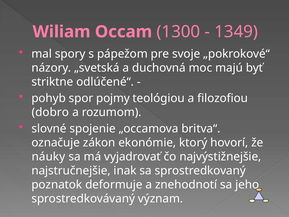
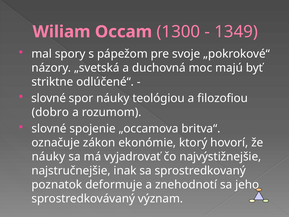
pohyb at (49, 98): pohyb -> slovné
spor pojmy: pojmy -> náuky
